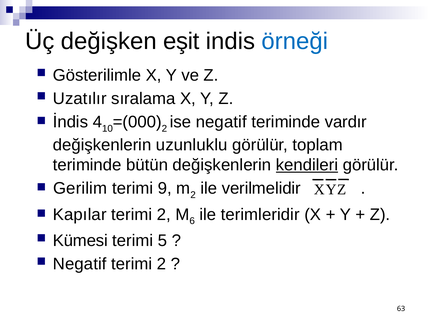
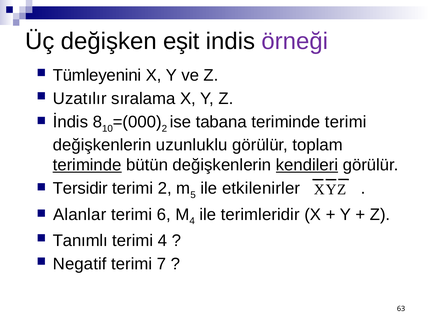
örneği colour: blue -> purple
Gösterilimle: Gösterilimle -> Tümleyenini
4: 4 -> 8
ise negatif: negatif -> tabana
teriminde vardır: vardır -> terimi
teriminde at (87, 165) underline: none -> present
Gerilim: Gerilim -> Tersidir
terimi 9: 9 -> 2
2 at (193, 195): 2 -> 5
verilmelidir: verilmelidir -> etkilenirler
Kapılar: Kapılar -> Alanlar
2 at (164, 215): 2 -> 6
6 at (192, 221): 6 -> 4
Kümesi: Kümesi -> Tanımlı
terimi 5: 5 -> 4
2 at (162, 264): 2 -> 7
